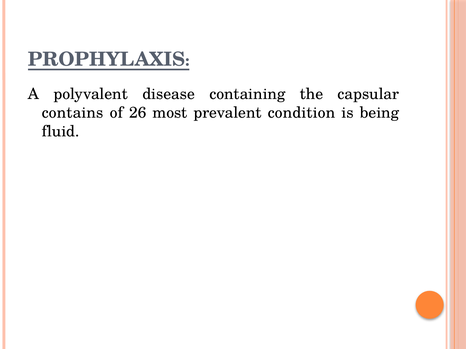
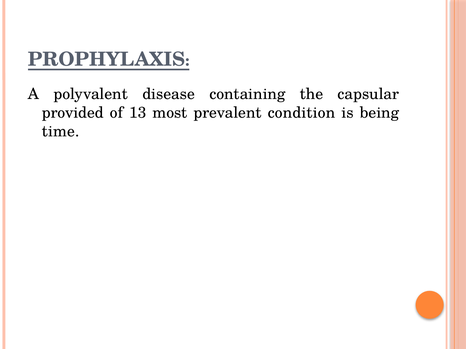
contains: contains -> provided
26: 26 -> 13
fluid: fluid -> time
